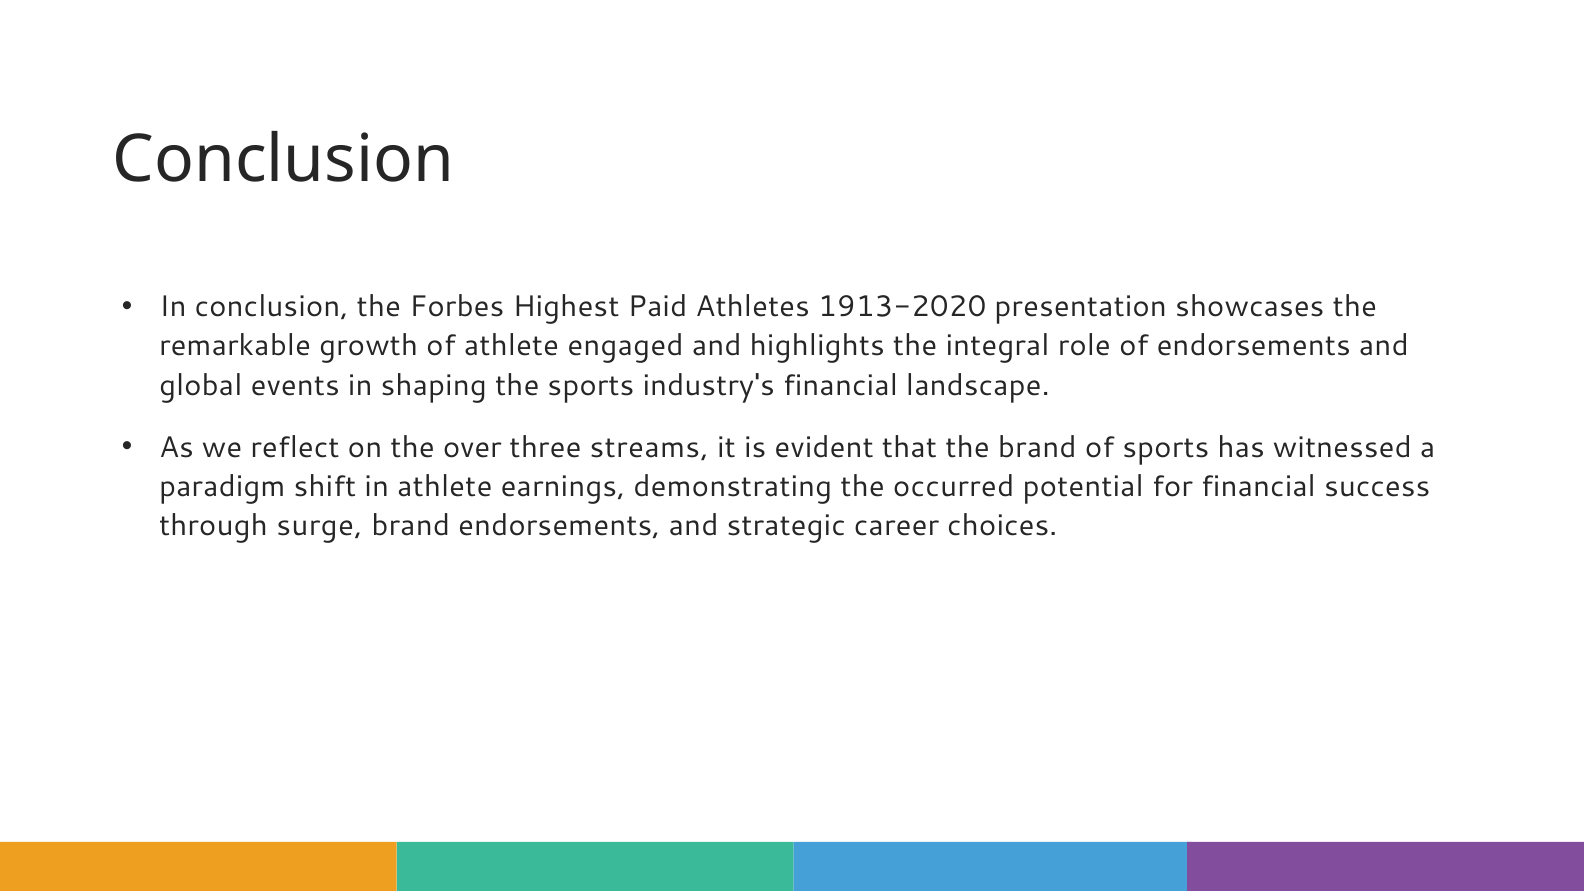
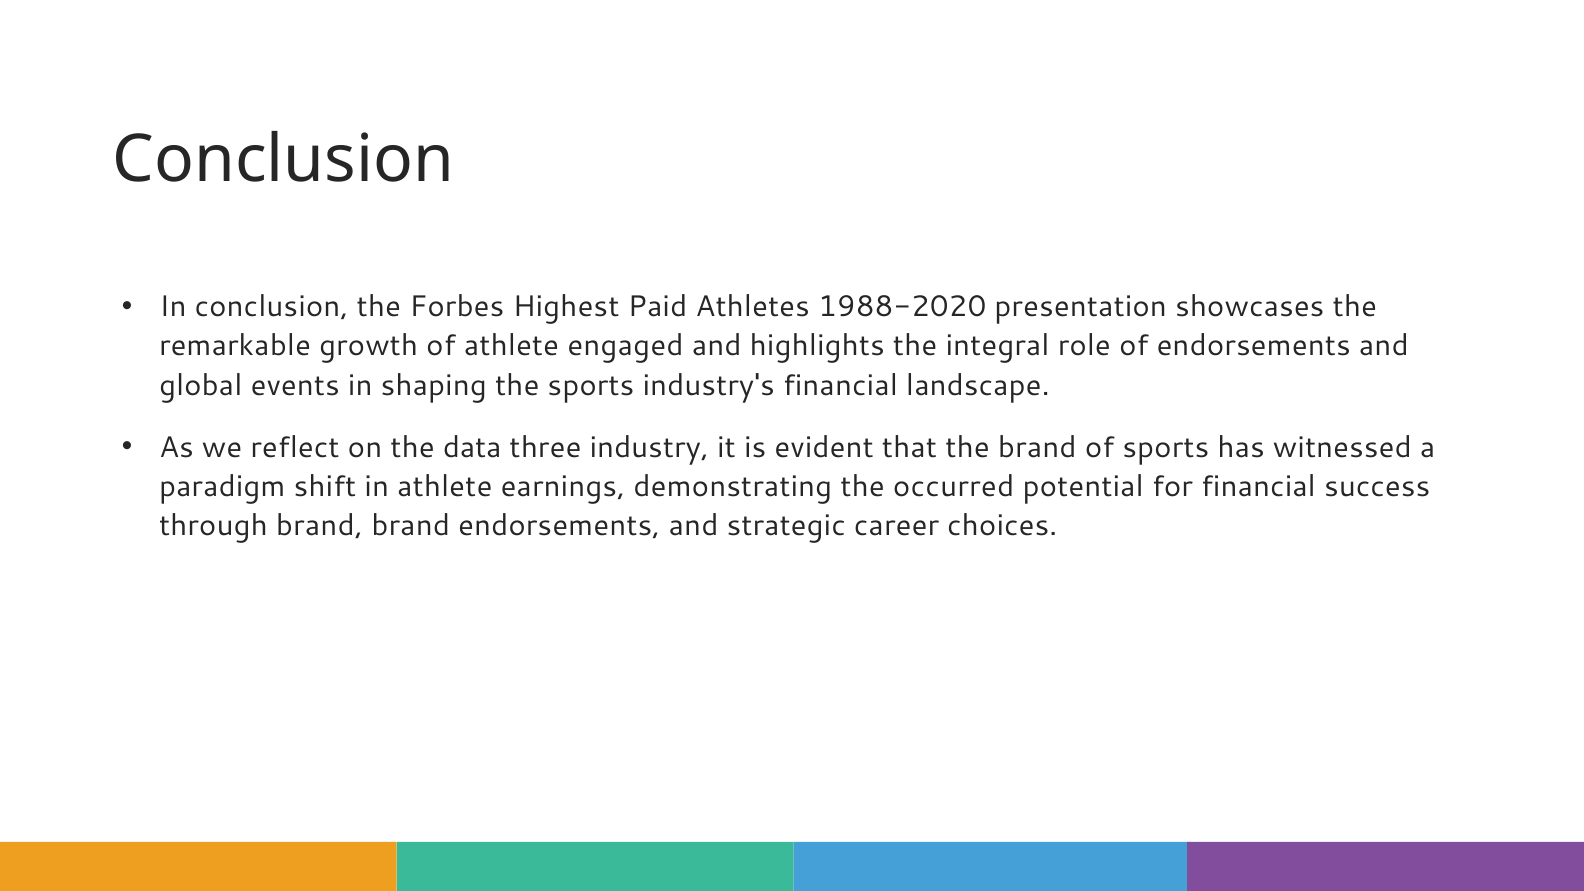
1913-2020: 1913-2020 -> 1988-2020
over: over -> data
streams: streams -> industry
through surge: surge -> brand
